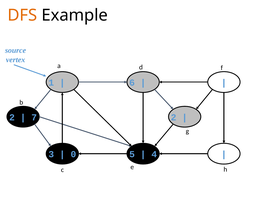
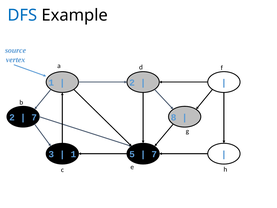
DFS colour: orange -> blue
6 at (132, 83): 6 -> 2
7 2: 2 -> 8
0 at (73, 154): 0 -> 1
4 at (154, 154): 4 -> 7
